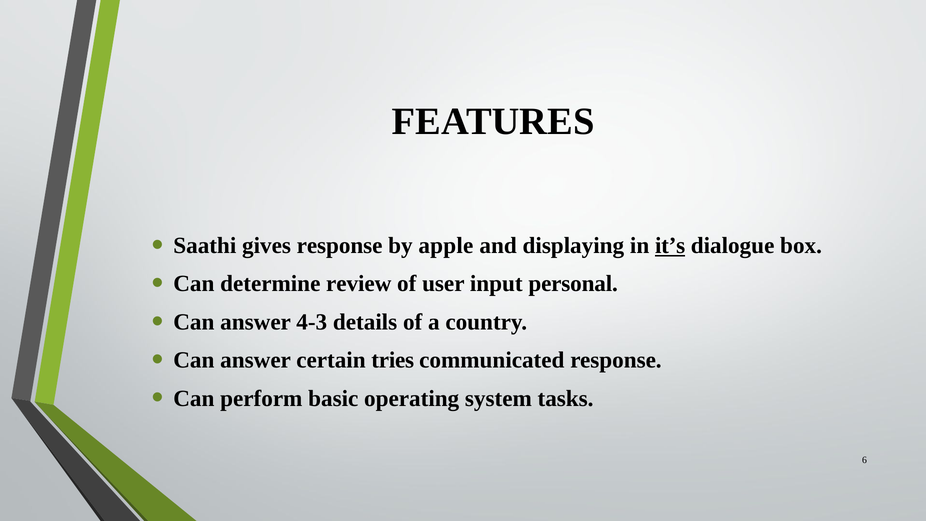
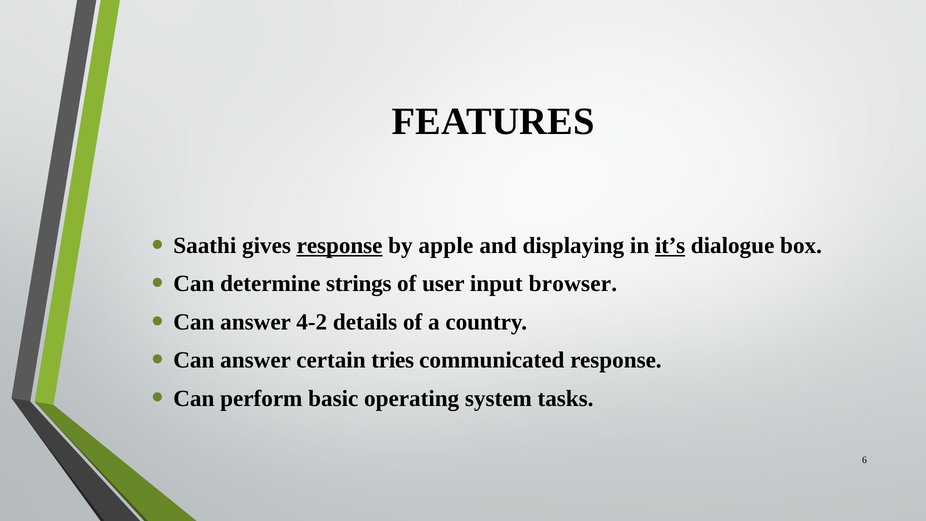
response at (340, 246) underline: none -> present
review: review -> strings
personal: personal -> browser
4-3: 4-3 -> 4-2
